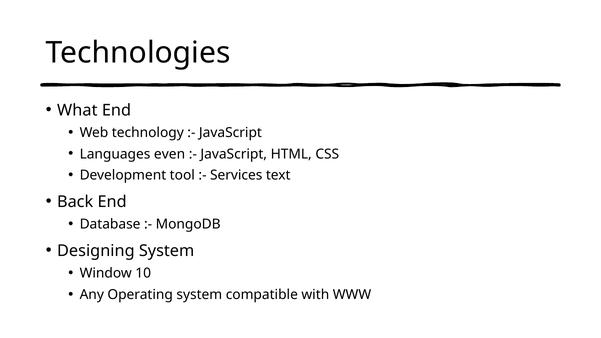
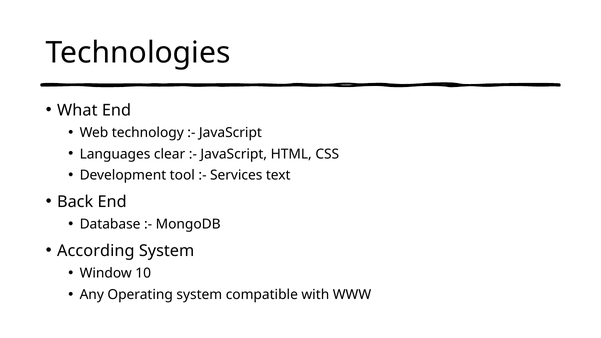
even: even -> clear
Designing: Designing -> According
